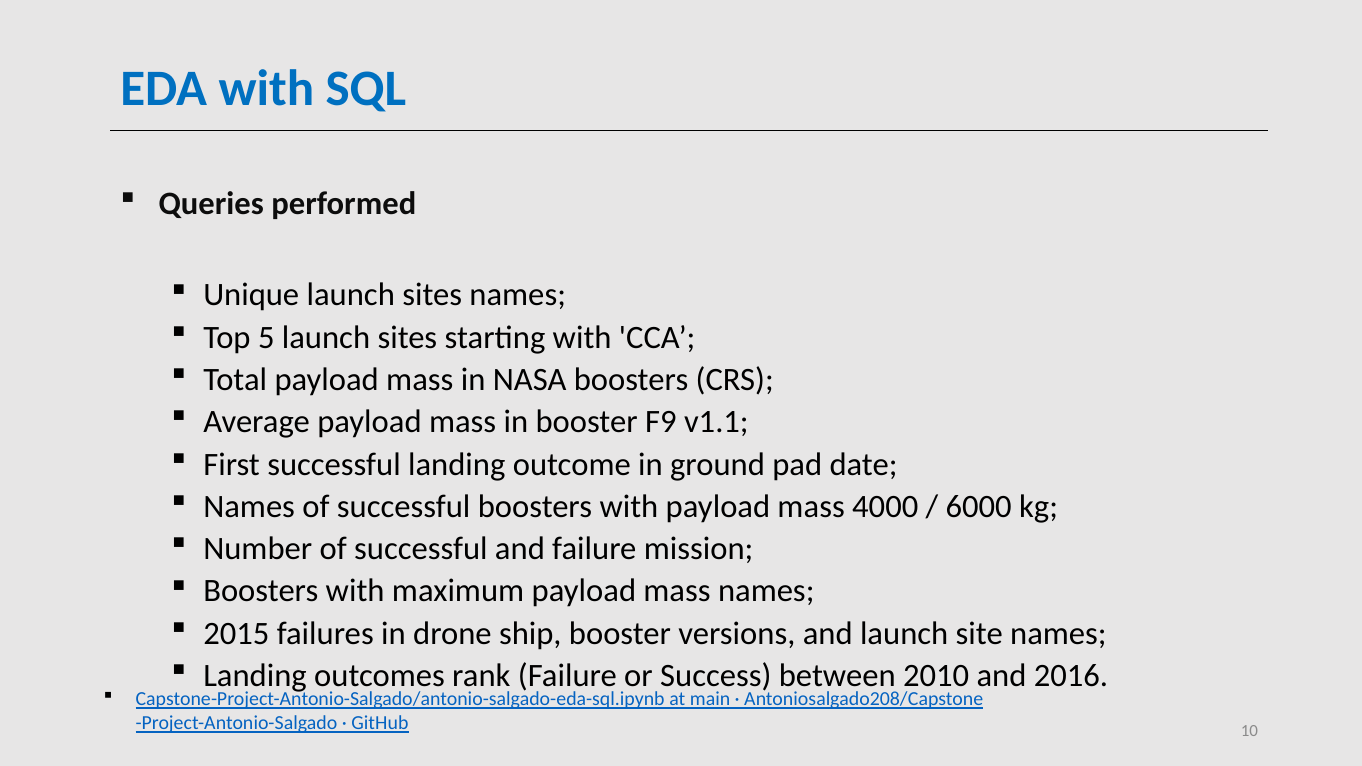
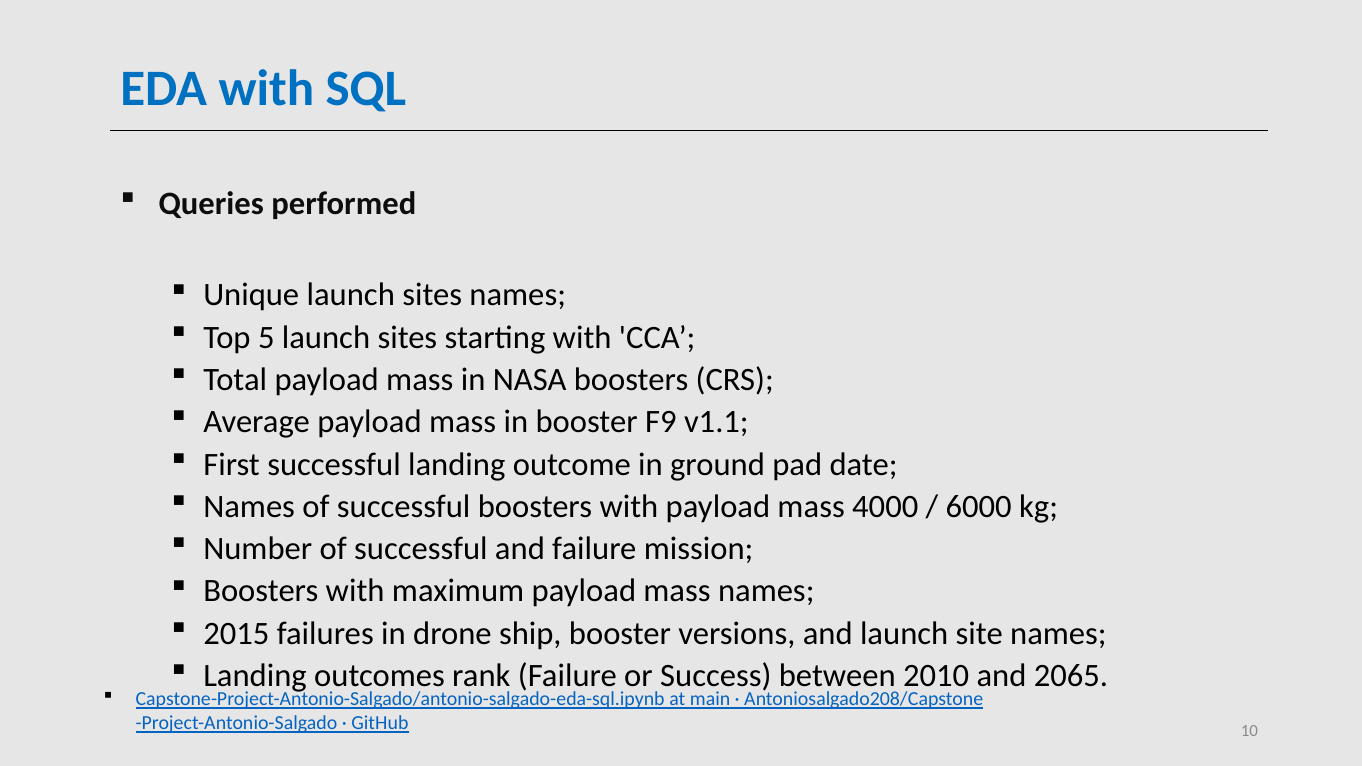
2016: 2016 -> 2065
